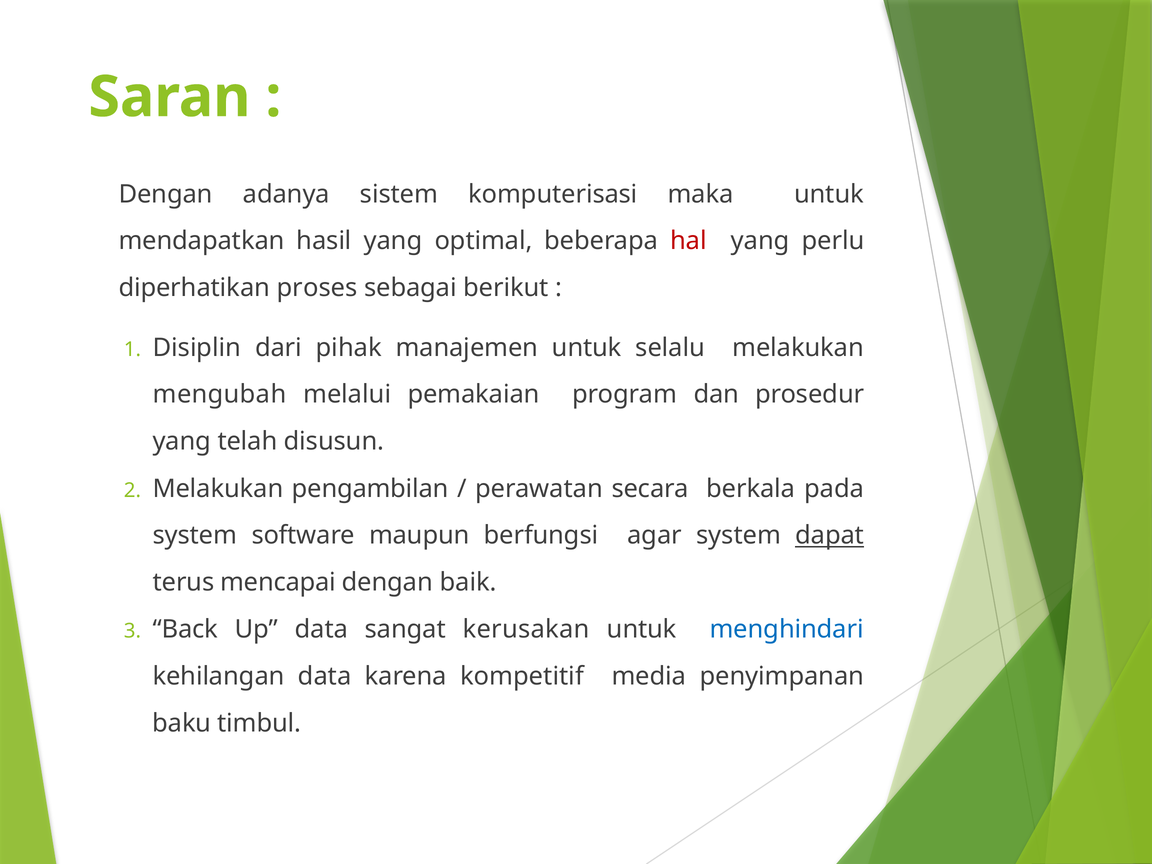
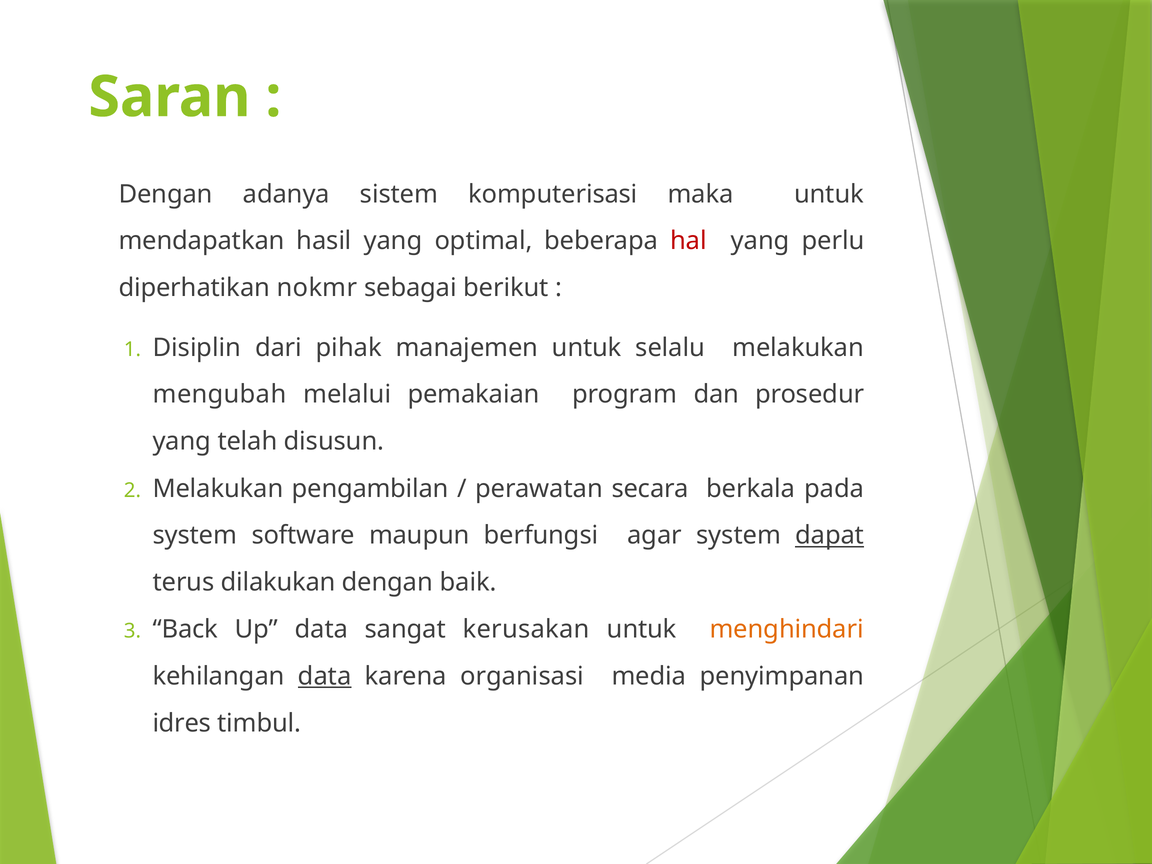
proses: proses -> nokmr
mencapai: mencapai -> dilakukan
menghindari colour: blue -> orange
data at (325, 676) underline: none -> present
kompetitif: kompetitif -> organisasi
baku: baku -> idres
